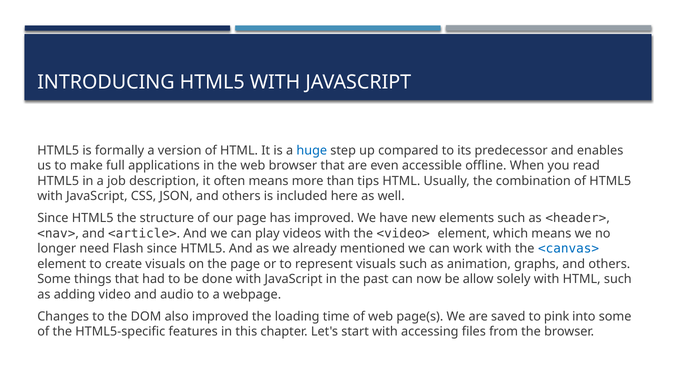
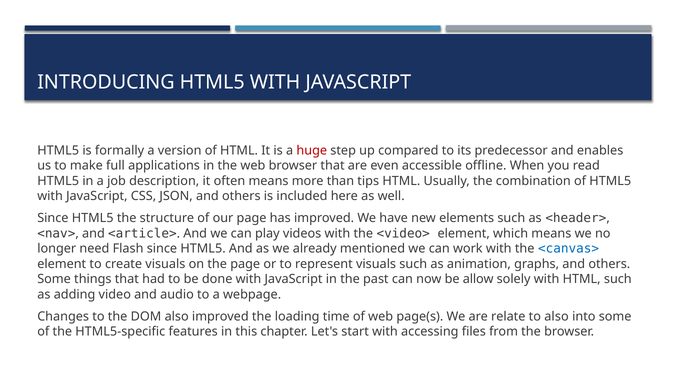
huge colour: blue -> red
saved: saved -> relate
to pink: pink -> also
